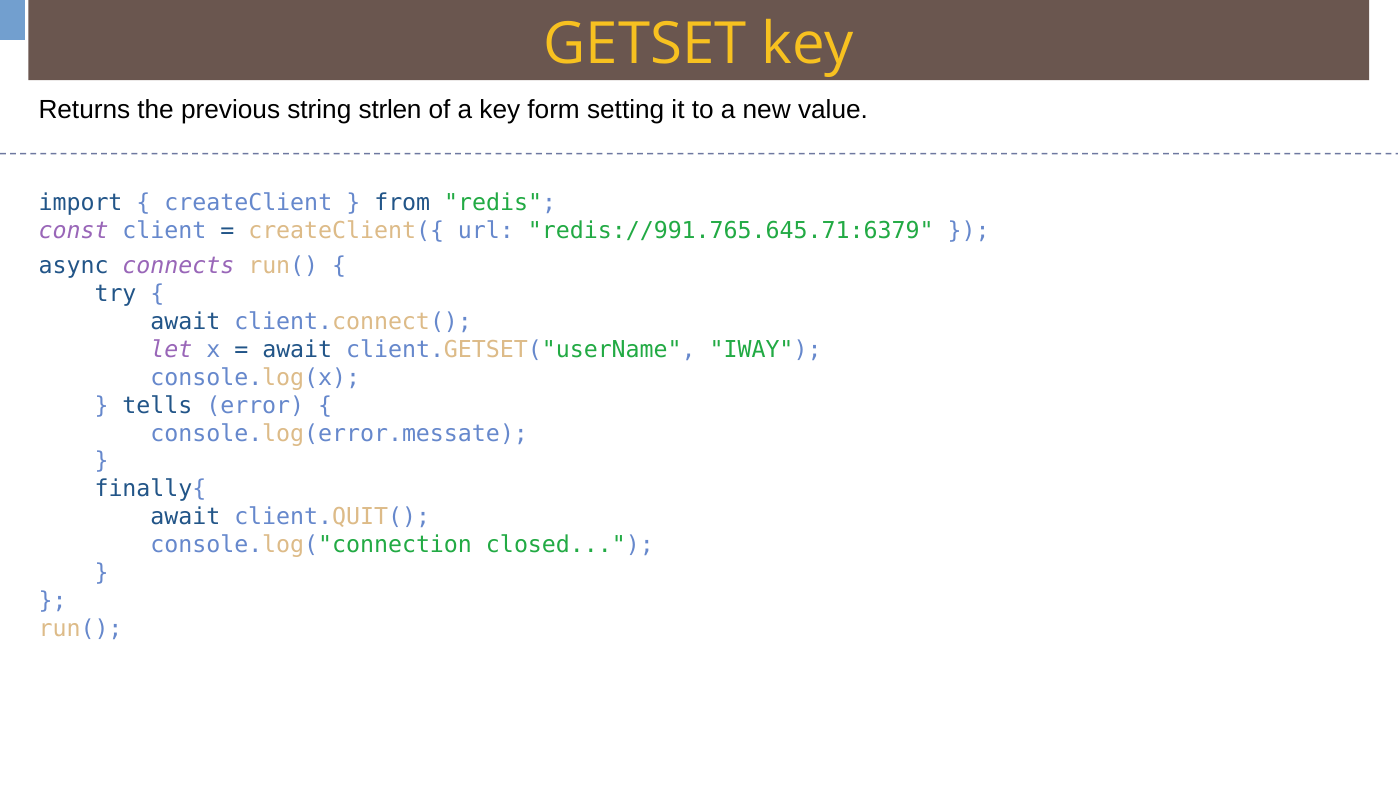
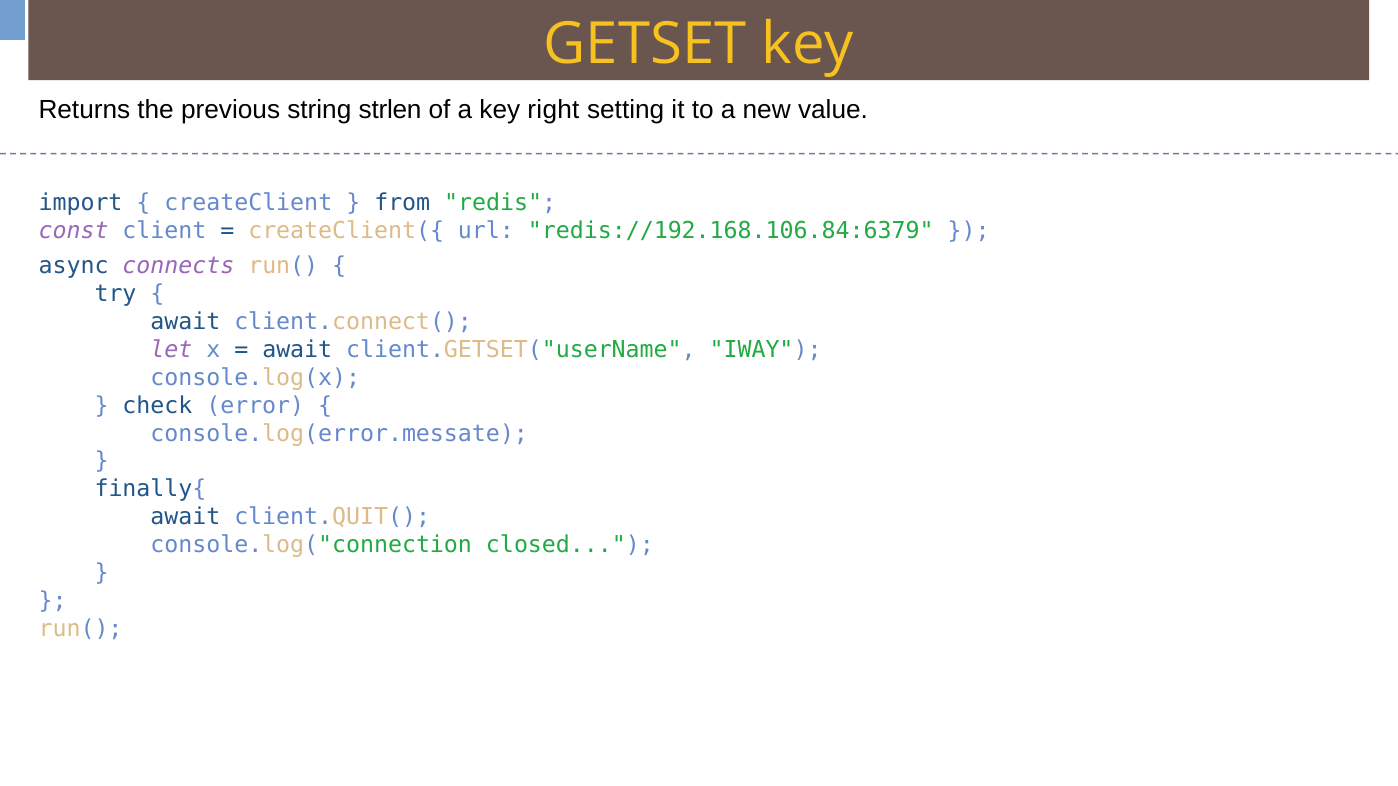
form: form -> right
redis://991.765.645.71:6379: redis://991.765.645.71:6379 -> redis://192.168.106.84:6379
tells: tells -> check
